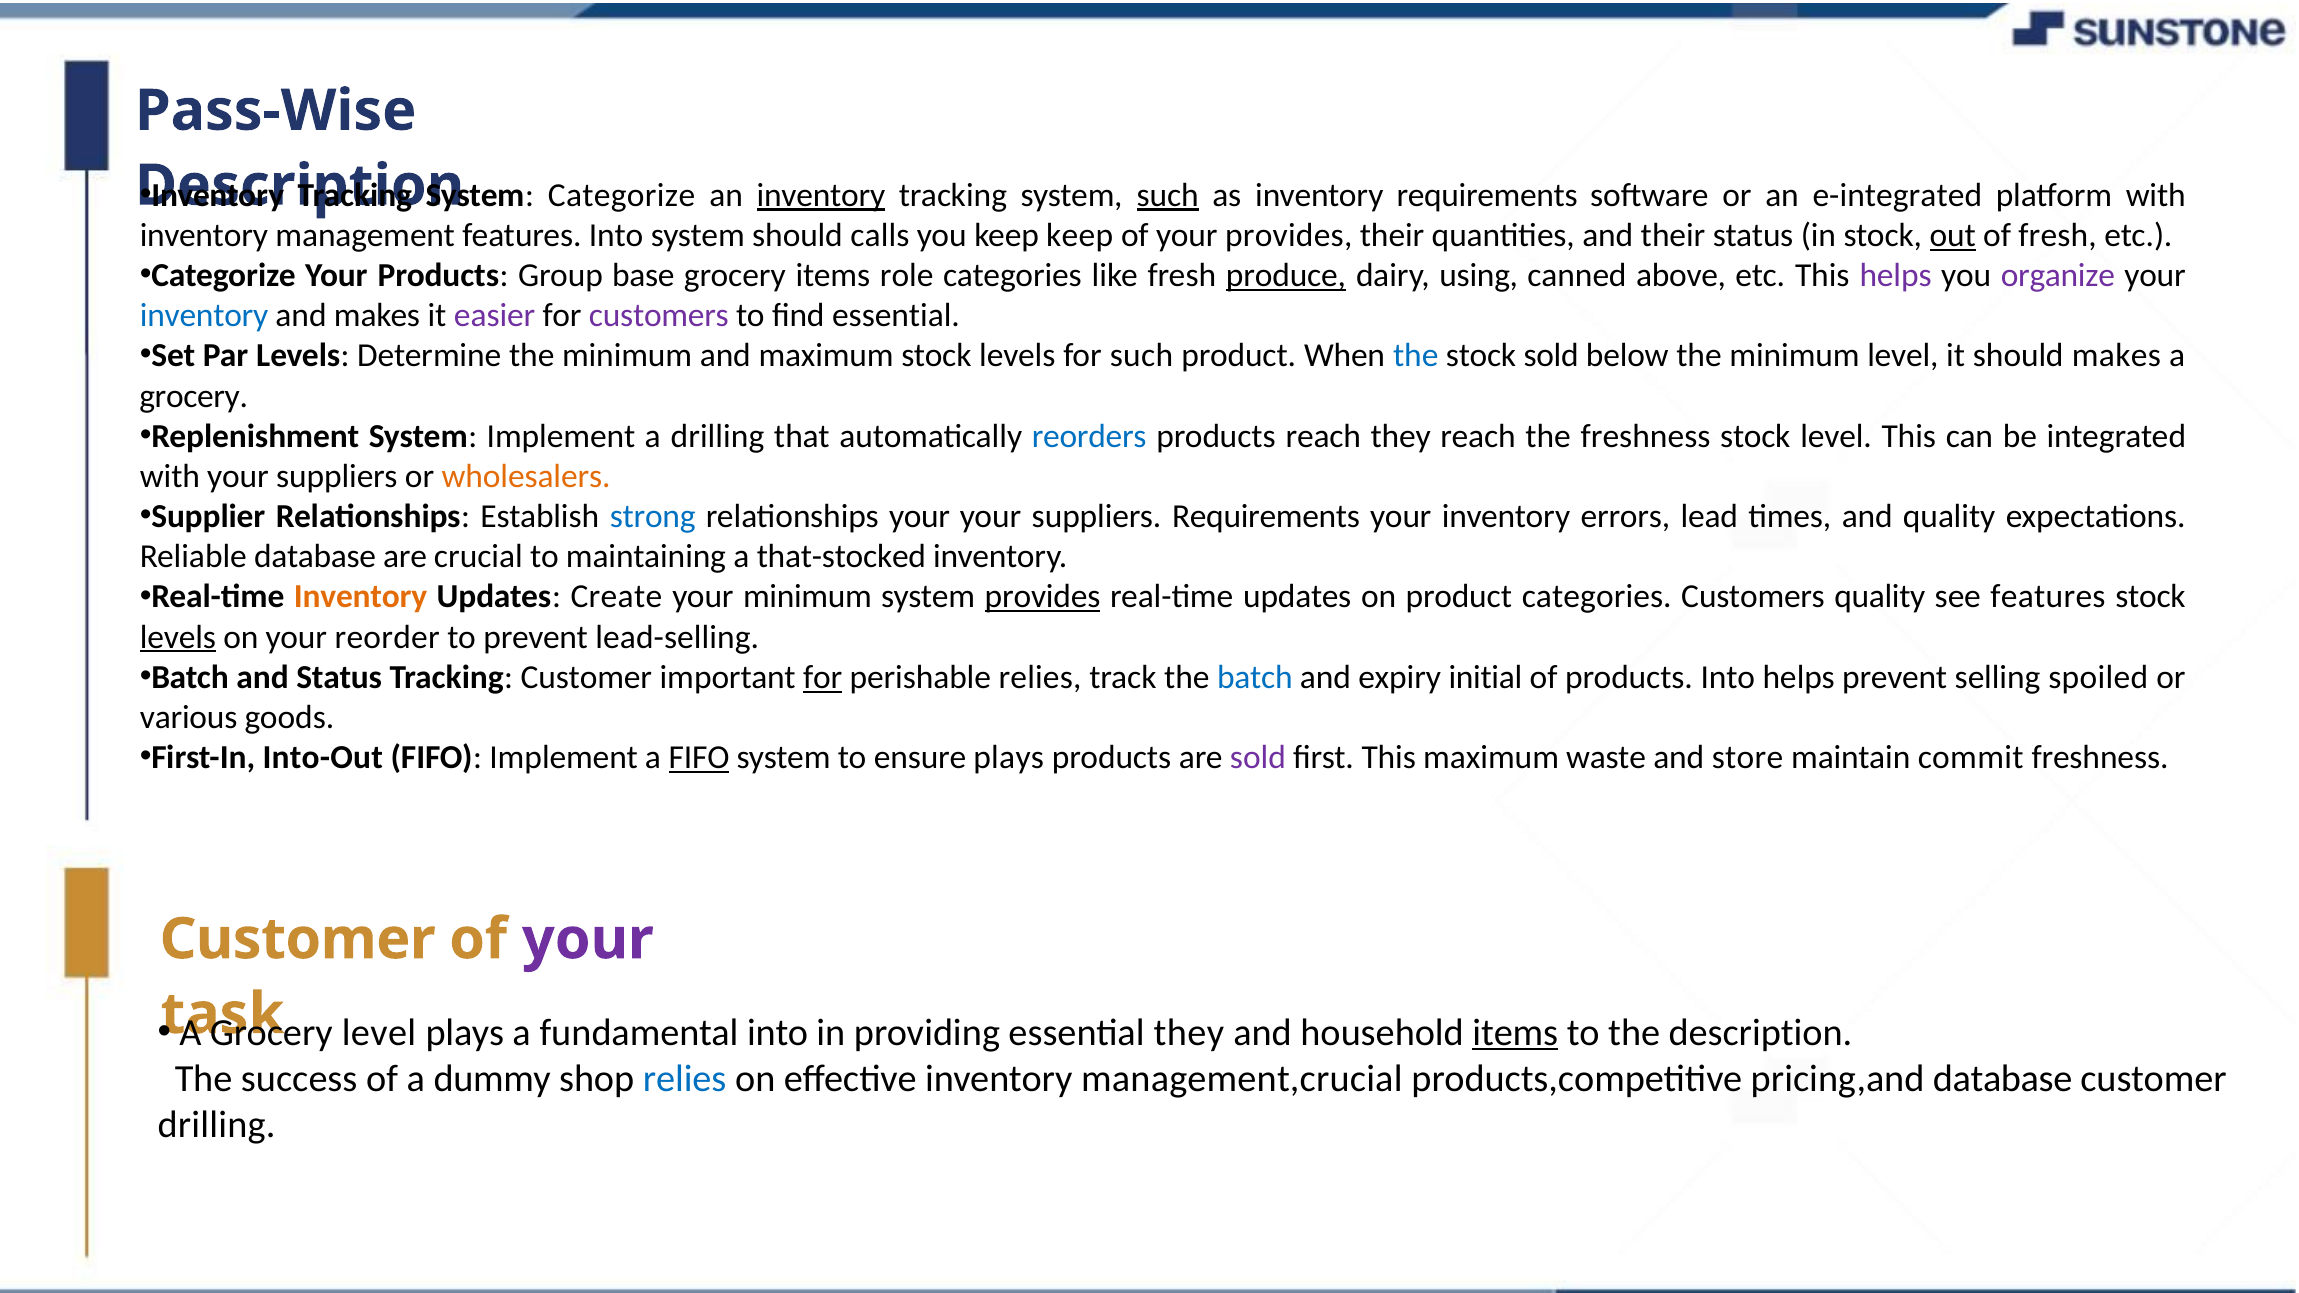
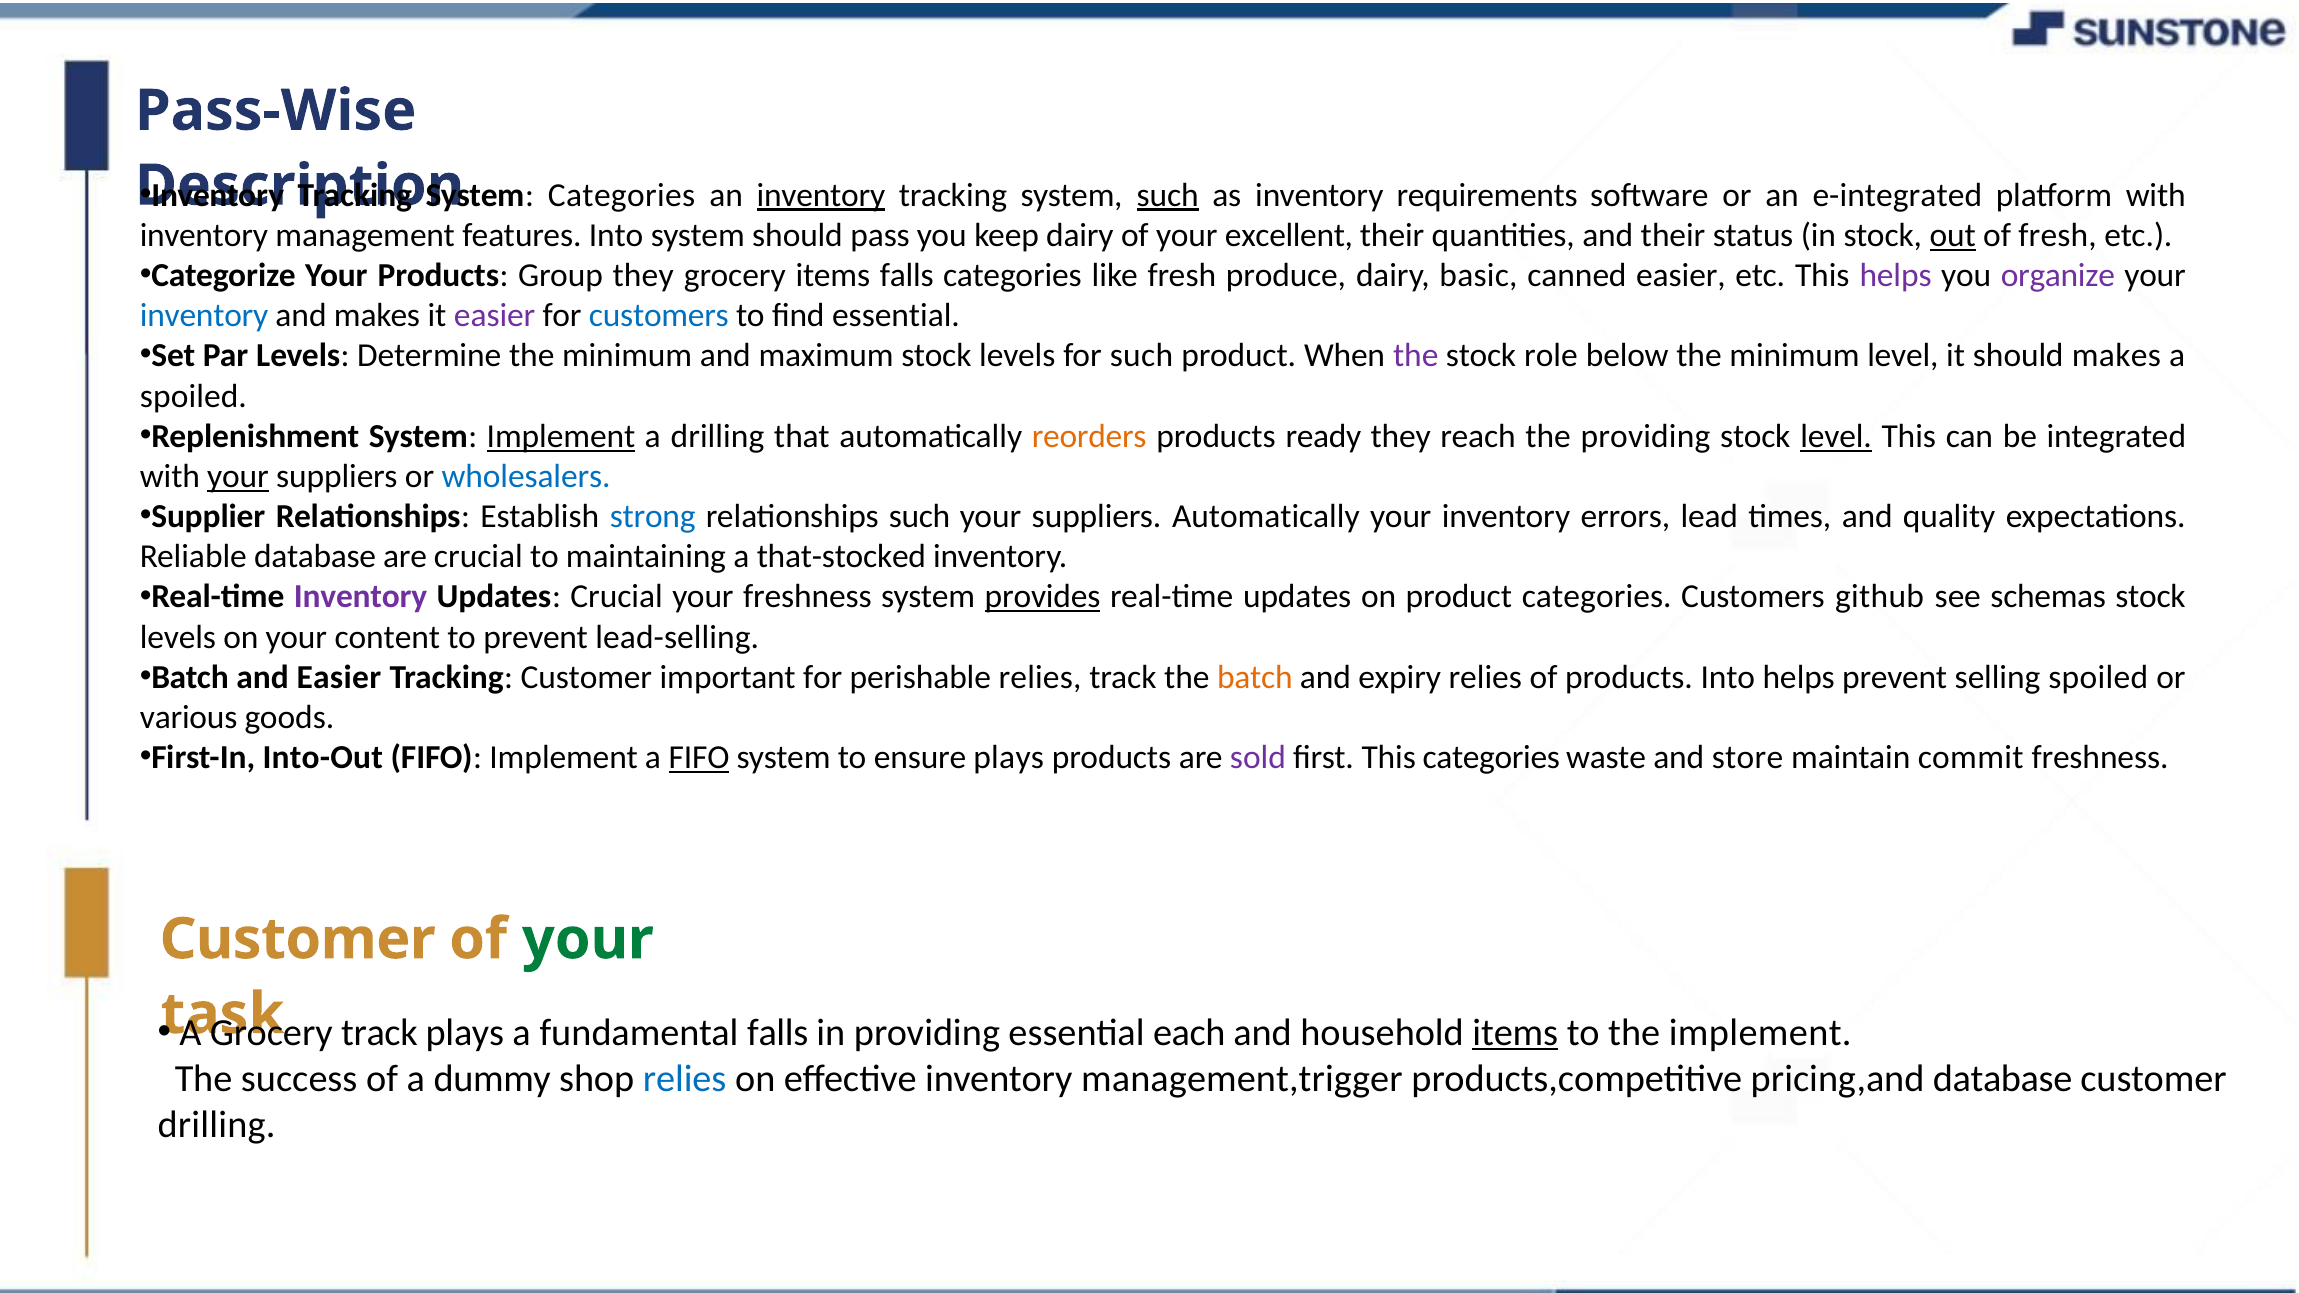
Categorize at (622, 195): Categorize -> Categories
calls: calls -> pass
keep keep: keep -> dairy
your provides: provides -> excellent
Group base: base -> they
items role: role -> falls
produce underline: present -> none
using: using -> basic
canned above: above -> easier
customers at (659, 316) colour: purple -> blue
the at (1416, 356) colour: blue -> purple
stock sold: sold -> role
grocery at (194, 396): grocery -> spoiled
Implement at (561, 436) underline: none -> present
reorders colour: blue -> orange
products reach: reach -> ready
the freshness: freshness -> providing
level at (1836, 436) underline: none -> present
your at (238, 476) underline: none -> present
wholesalers colour: orange -> blue
relationships your: your -> such
suppliers Requirements: Requirements -> Automatically
Inventory at (361, 597) colour: orange -> purple
Updates Create: Create -> Crucial
your minimum: minimum -> freshness
Customers quality: quality -> github
see features: features -> schemas
levels at (178, 637) underline: present -> none
reorder: reorder -> content
and Status: Status -> Easier
for at (823, 677) underline: present -> none
batch at (1255, 677) colour: blue -> orange
expiry initial: initial -> relies
This maximum: maximum -> categories
your at (588, 939) colour: purple -> green
level at (379, 1033): level -> track
fundamental into: into -> falls
essential they: they -> each
the description: description -> implement
management,crucial: management,crucial -> management,trigger
